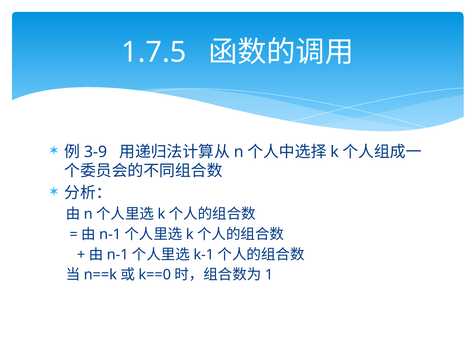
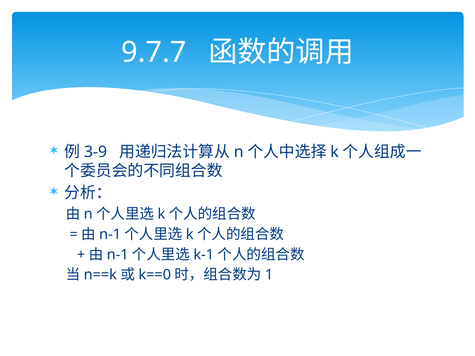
1.7.5: 1.7.5 -> 9.7.7
